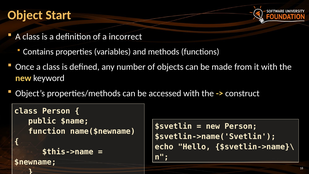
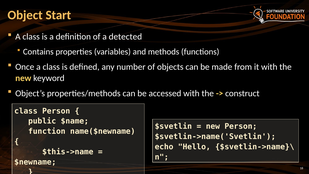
incorrect: incorrect -> detected
